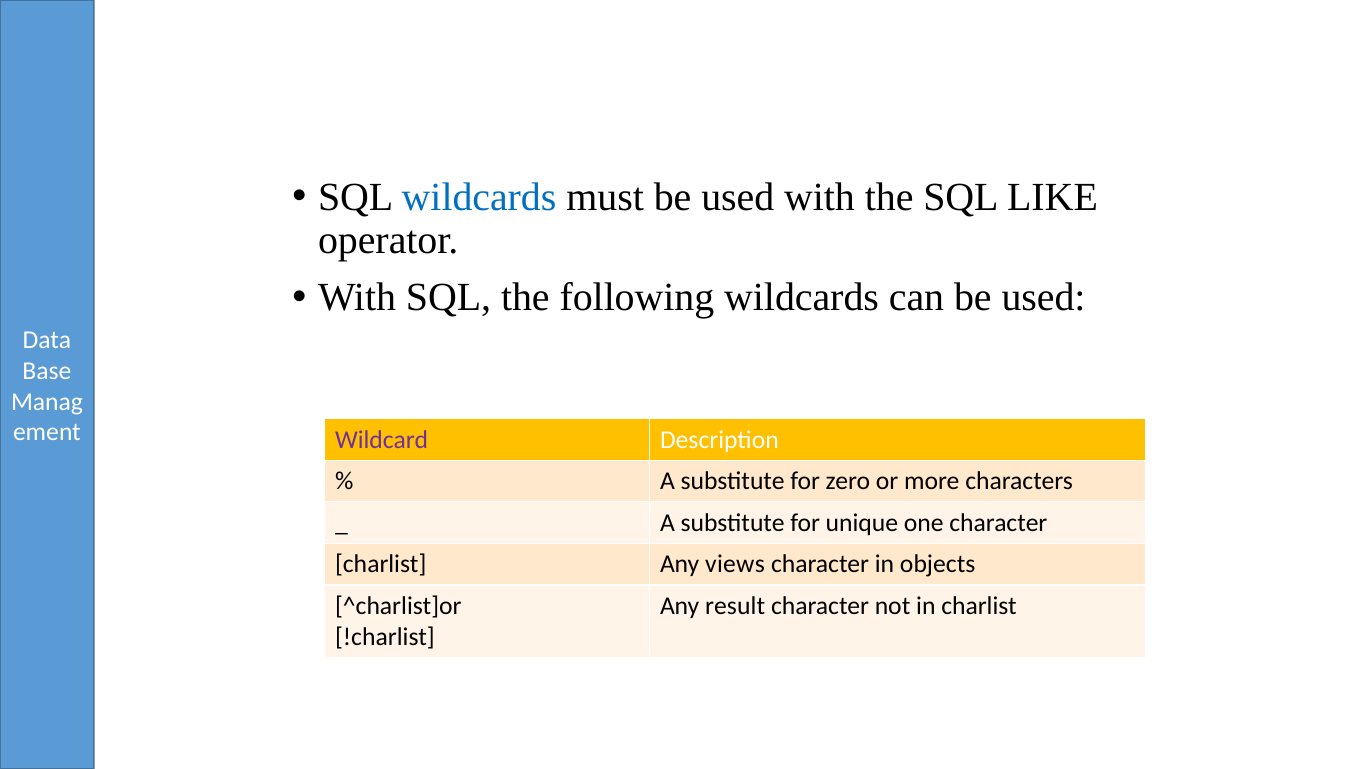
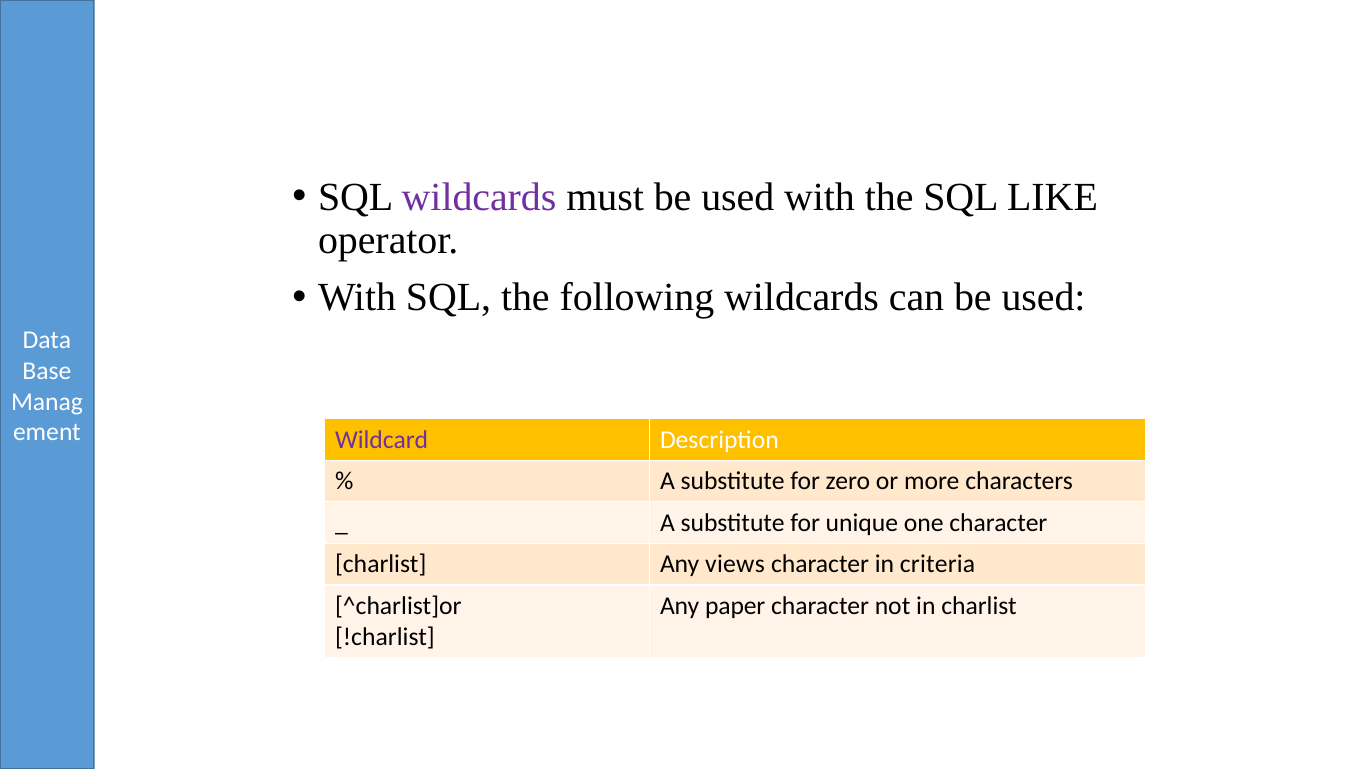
wildcards at (479, 197) colour: blue -> purple
objects: objects -> criteria
result: result -> paper
